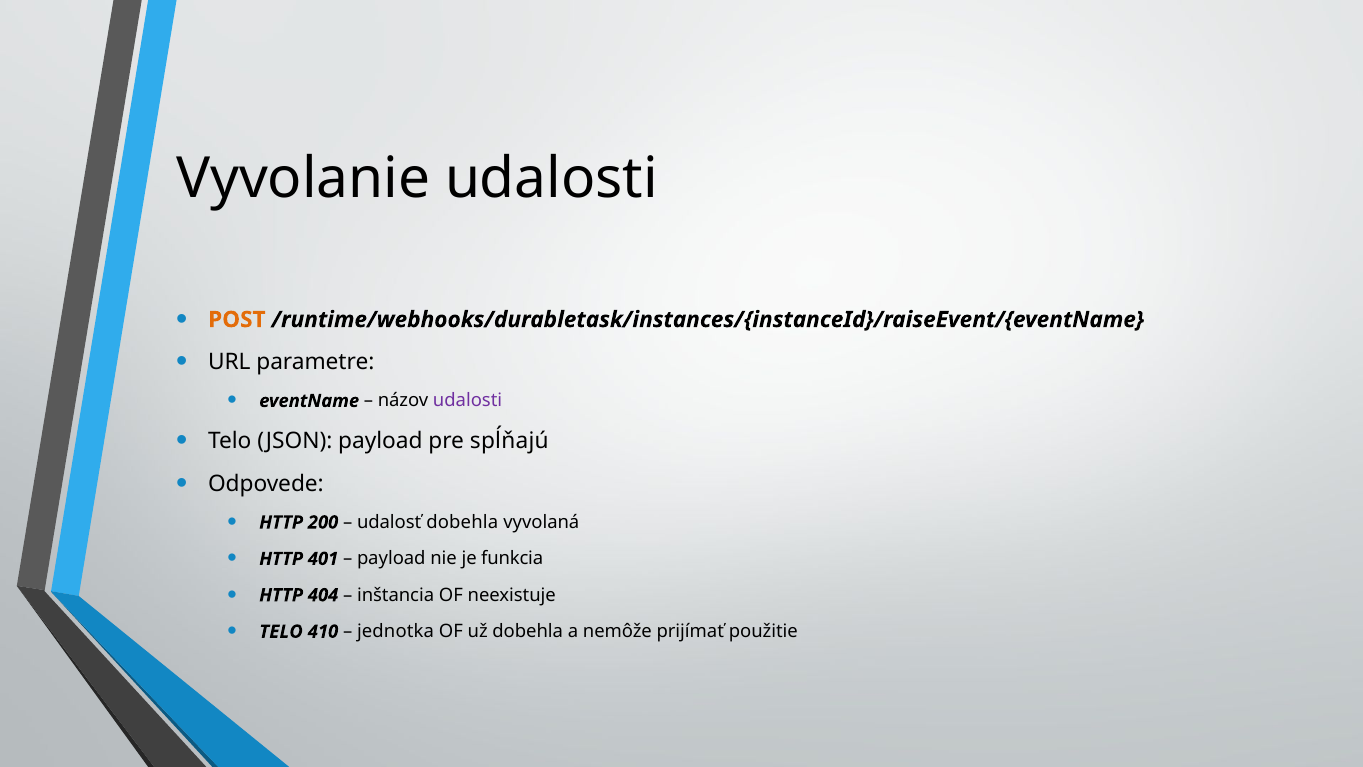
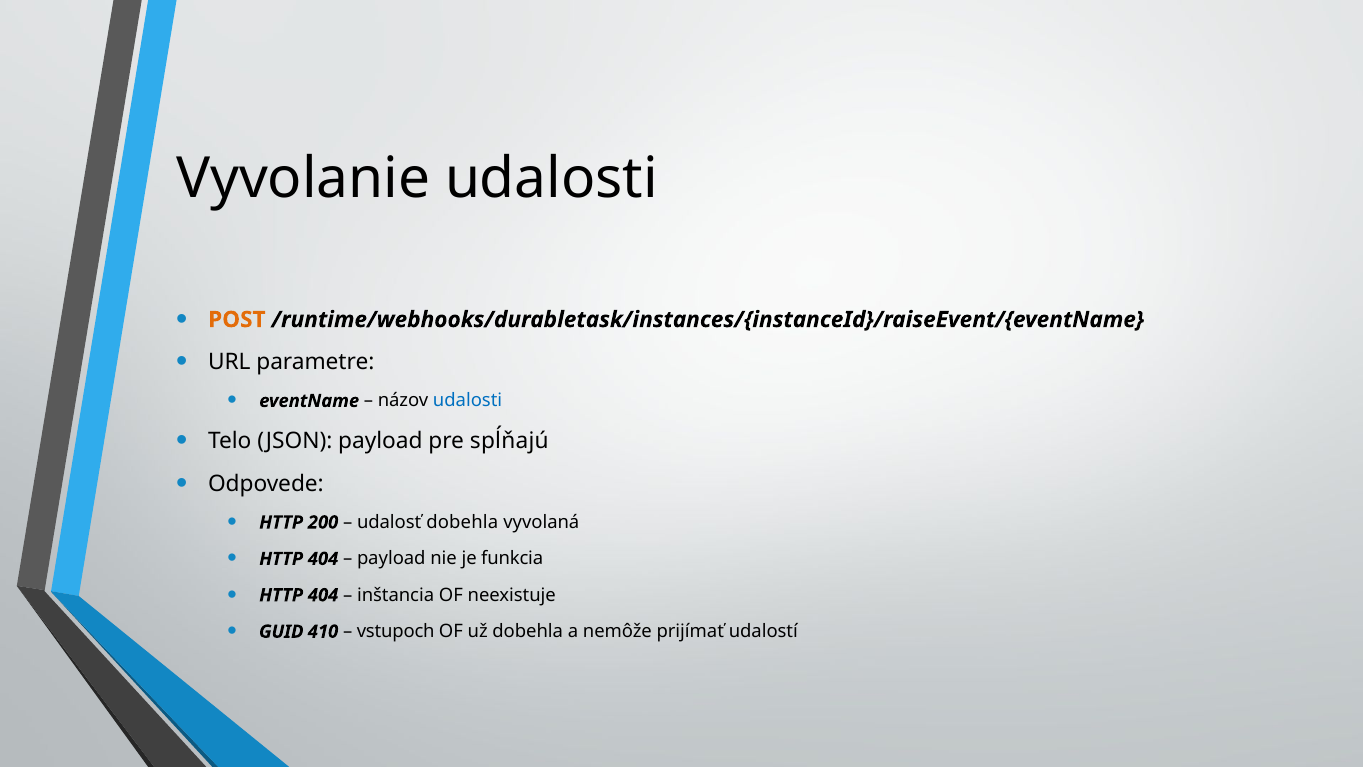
udalosti at (468, 401) colour: purple -> blue
401 at (323, 559): 401 -> 404
TELO at (281, 631): TELO -> GUID
jednotka: jednotka -> vstupoch
použitie: použitie -> udalostí
